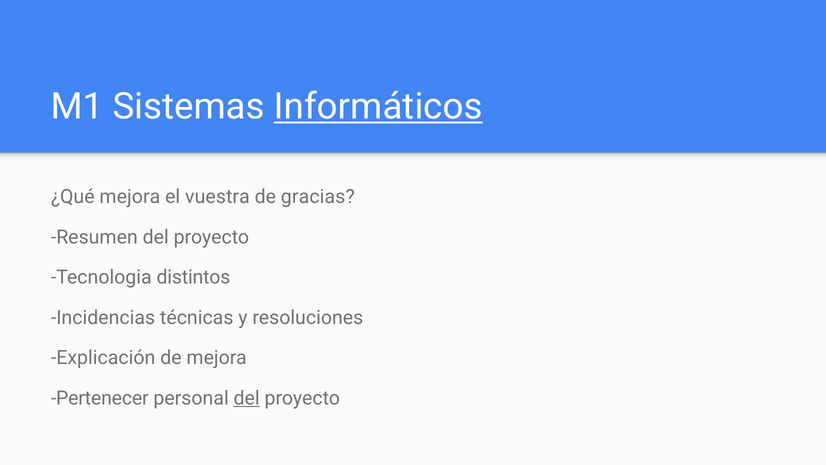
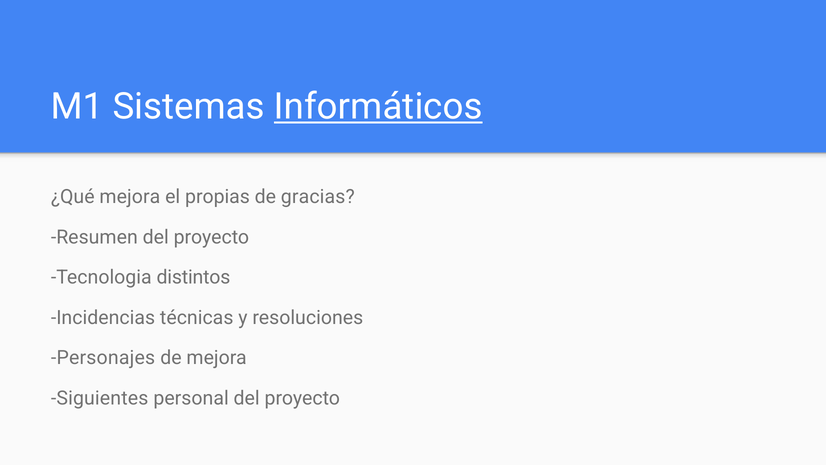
vuestra: vuestra -> propias
Explicación: Explicación -> Personajes
Pertenecer: Pertenecer -> Siguientes
del at (247, 398) underline: present -> none
